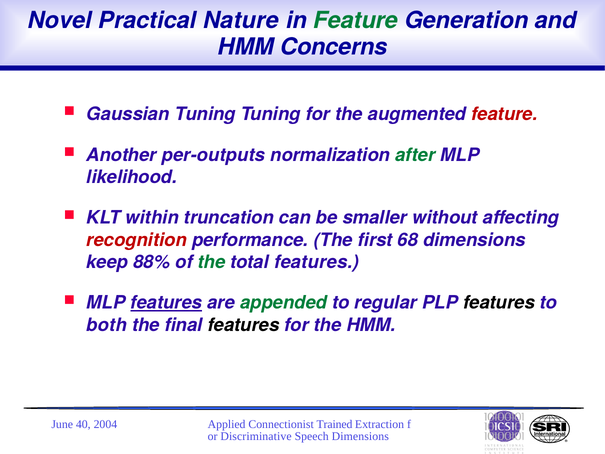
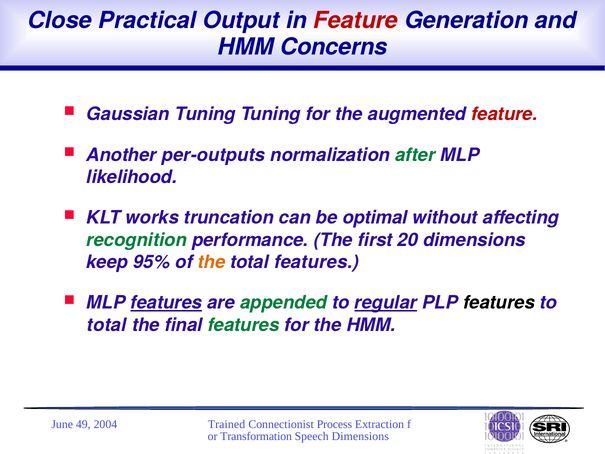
Novel: Novel -> Close
Nature: Nature -> Output
Feature at (356, 21) colour: green -> red
within: within -> works
smaller: smaller -> optimal
recognition colour: red -> green
68: 68 -> 20
88%: 88% -> 95%
the at (212, 262) colour: green -> orange
regular underline: none -> present
both at (107, 325): both -> total
features at (244, 325) colour: black -> green
40: 40 -> 49
Applied: Applied -> Trained
Trained: Trained -> Process
Discriminative: Discriminative -> Transformation
